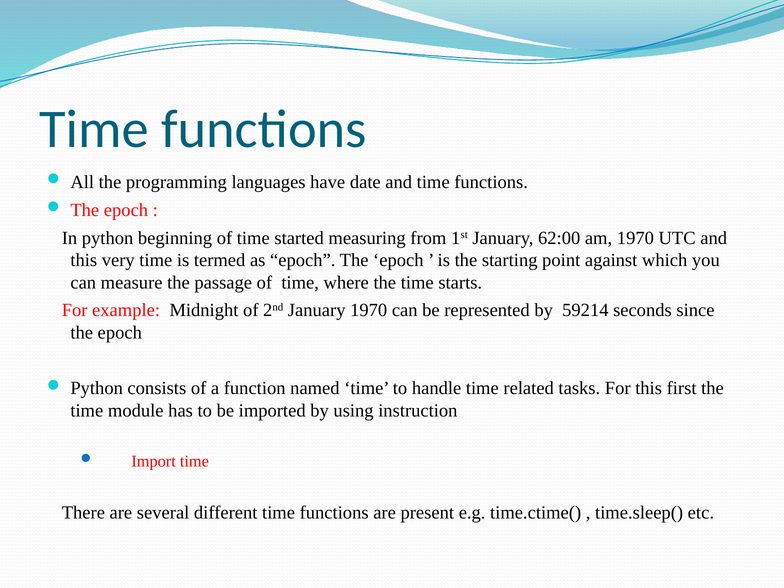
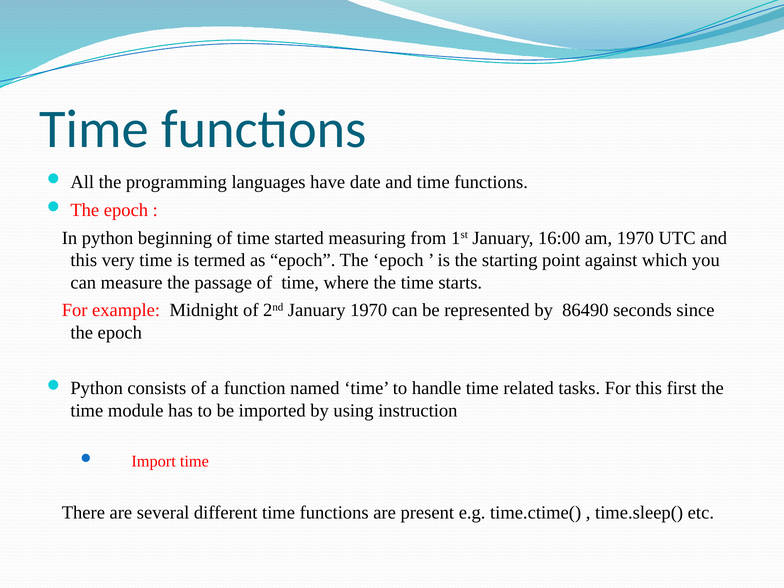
62:00: 62:00 -> 16:00
59214: 59214 -> 86490
